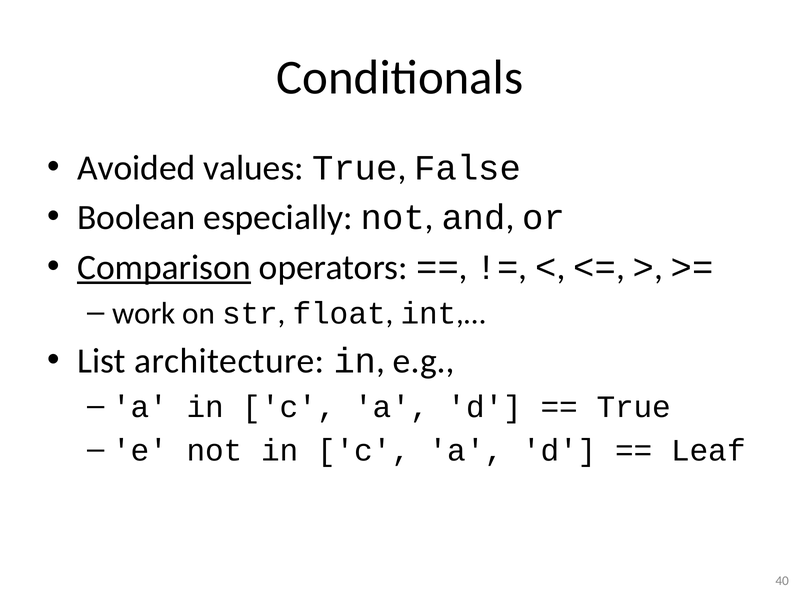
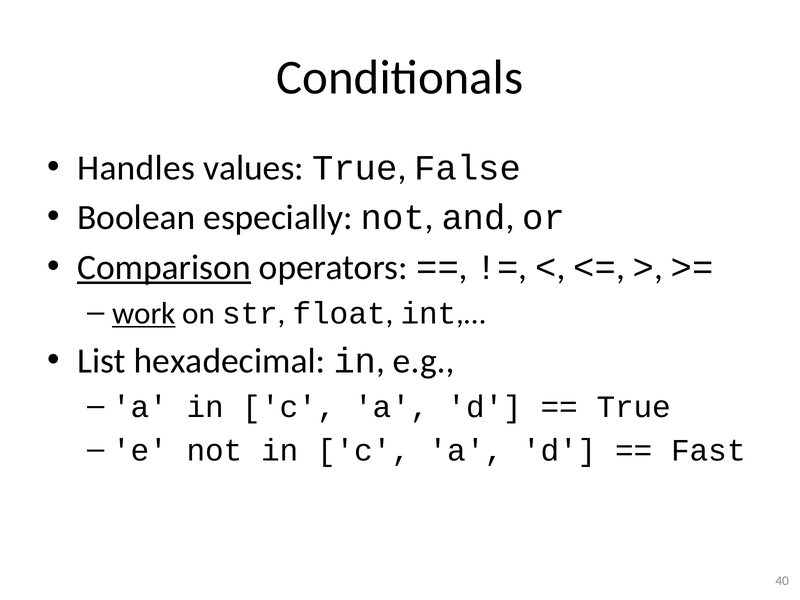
Avoided: Avoided -> Handles
work underline: none -> present
architecture: architecture -> hexadecimal
Leaf: Leaf -> Fast
